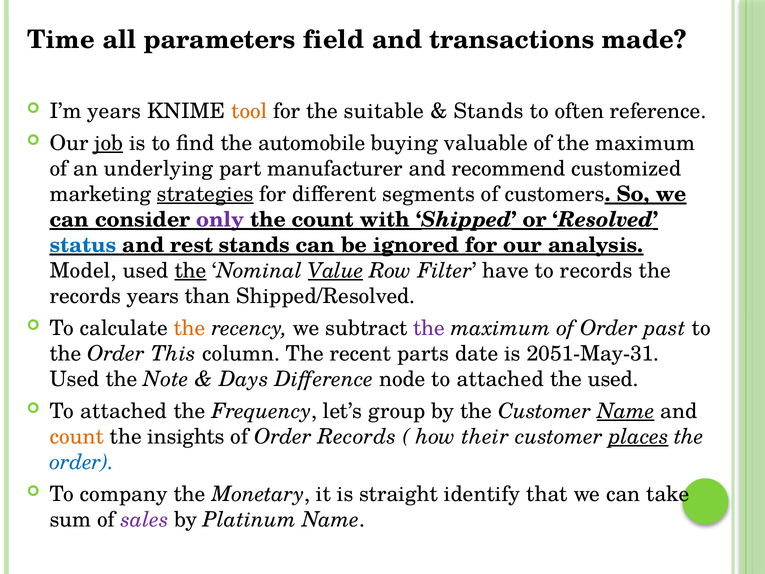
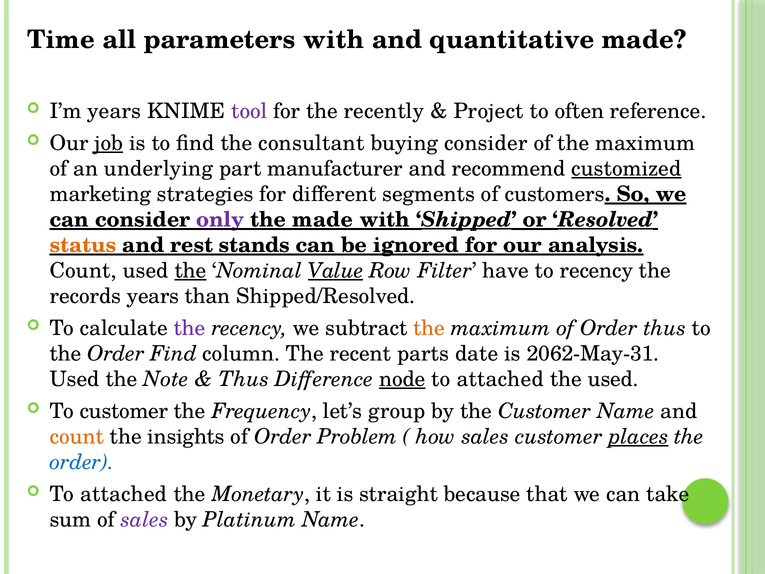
parameters field: field -> with
transactions: transactions -> quantitative
tool colour: orange -> purple
suitable: suitable -> recently
Stands at (489, 111): Stands -> Project
automobile: automobile -> consultant
buying valuable: valuable -> consider
customized underline: none -> present
strategies underline: present -> none
the count: count -> made
status colour: blue -> orange
Model at (83, 271): Model -> Count
to records: records -> recency
the at (190, 328) colour: orange -> purple
the at (429, 328) colour: purple -> orange
Order past: past -> thus
Order This: This -> Find
2051-May-31: 2051-May-31 -> 2062-May-31
Days at (244, 379): Days -> Thus
node underline: none -> present
attached at (124, 411): attached -> customer
Name at (626, 411) underline: present -> none
Order Records: Records -> Problem
how their: their -> sales
company at (124, 494): company -> attached
identify: identify -> because
